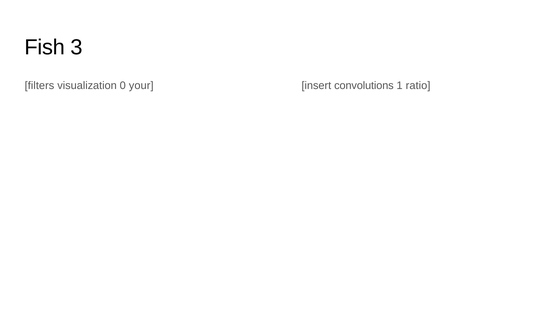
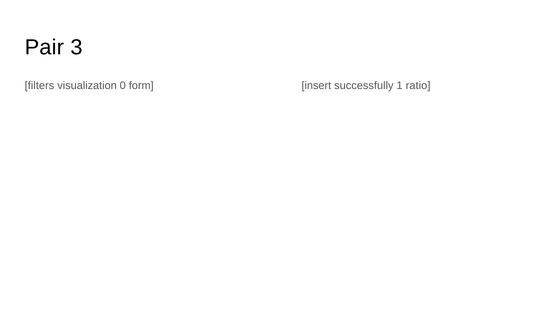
Fish: Fish -> Pair
your: your -> form
convolutions: convolutions -> successfully
